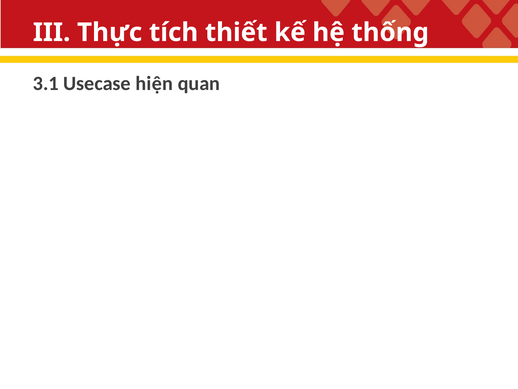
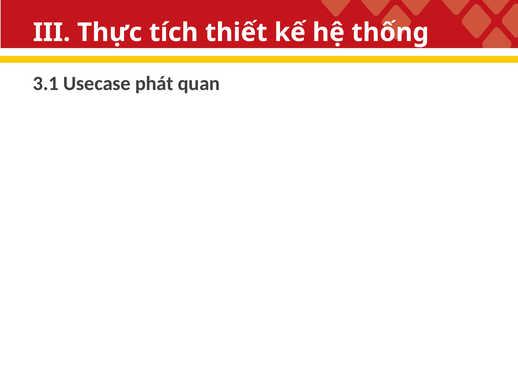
hiện: hiện -> phát
